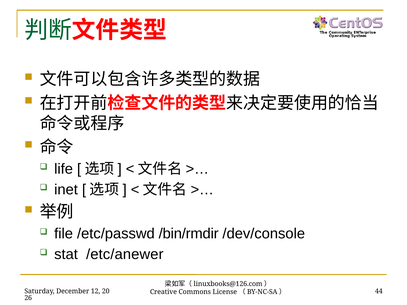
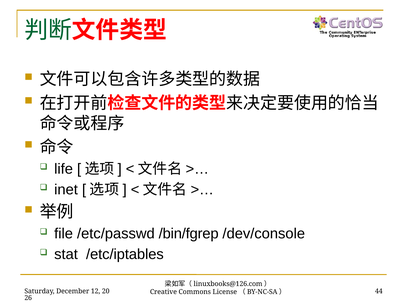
/bin/rmdir: /bin/rmdir -> /bin/fgrep
/etc/anewer: /etc/anewer -> /etc/iptables
